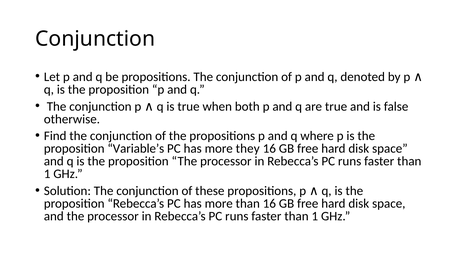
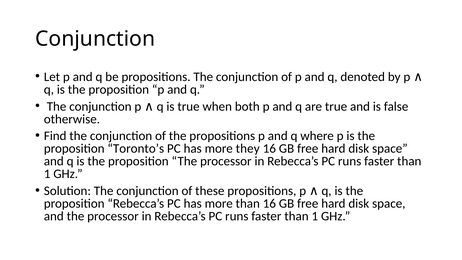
Variable’s: Variable’s -> Toronto’s
